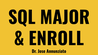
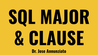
ENROLL: ENROLL -> CLAUSE
